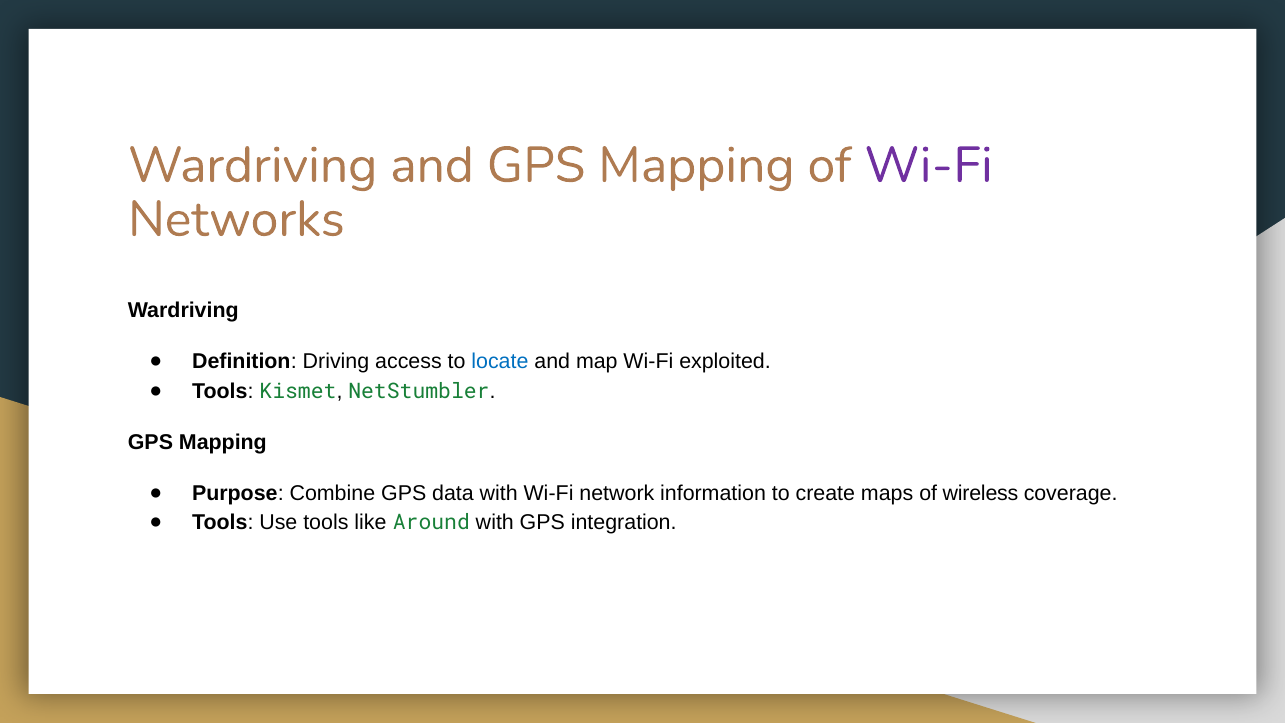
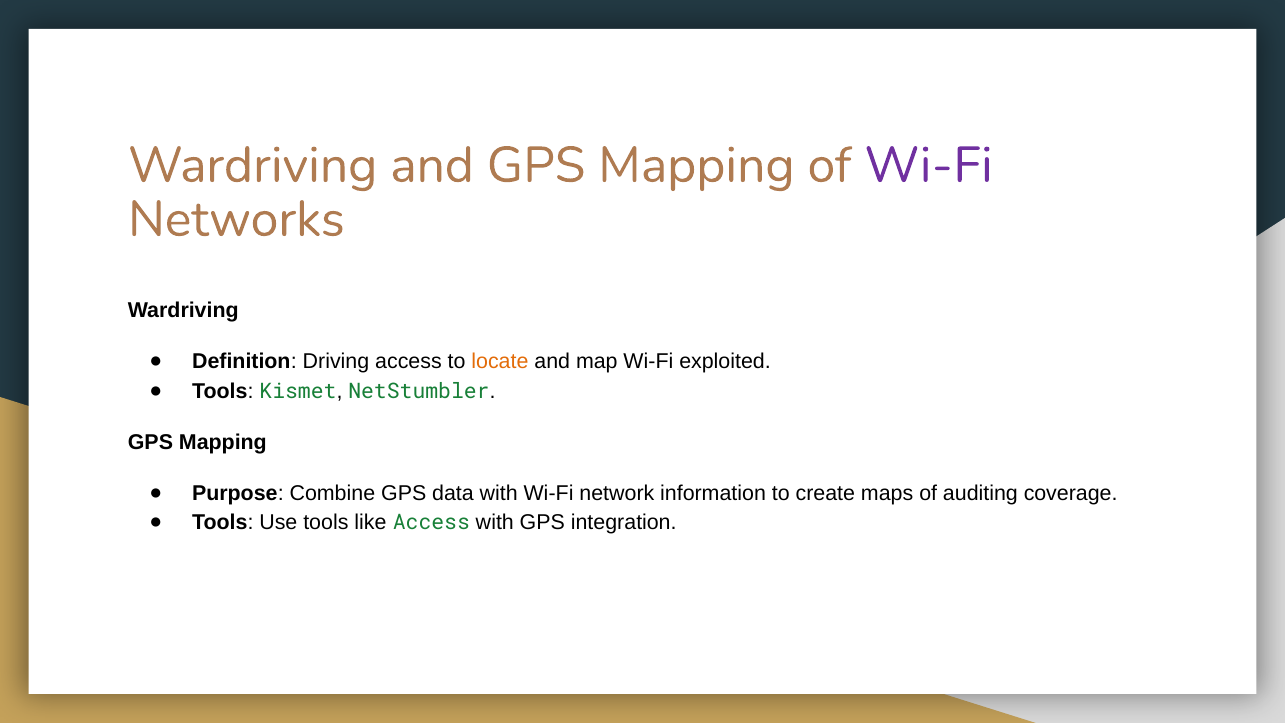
locate colour: blue -> orange
wireless: wireless -> auditing
like Around: Around -> Access
